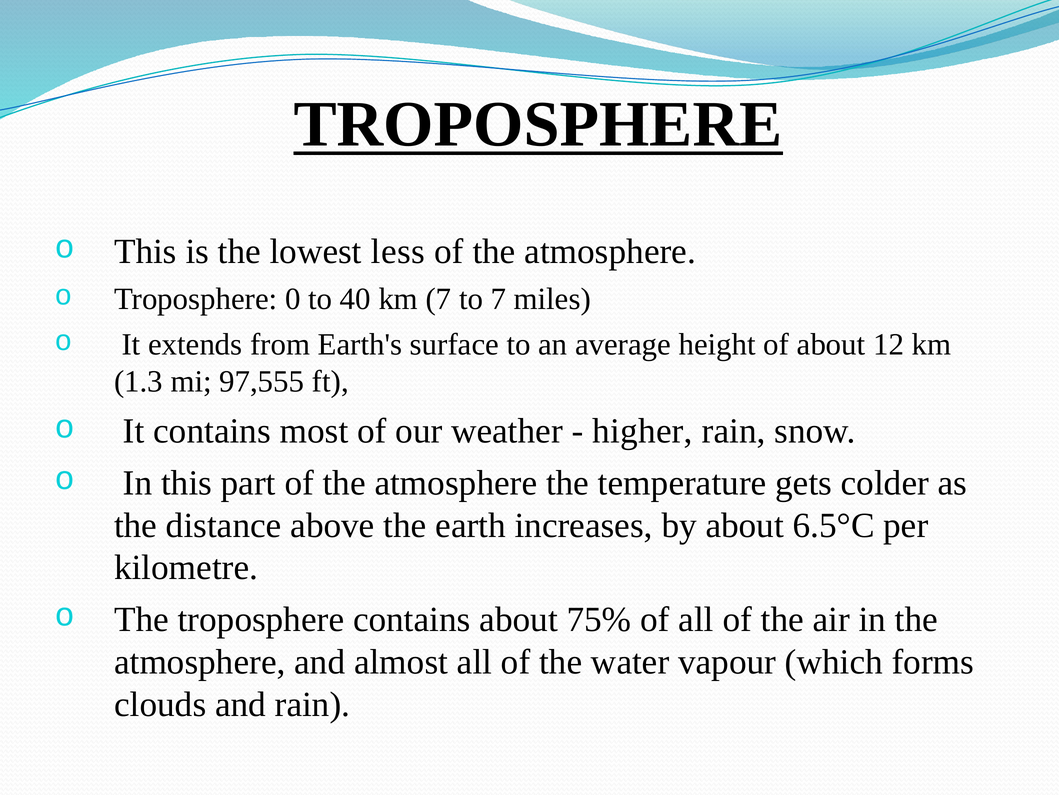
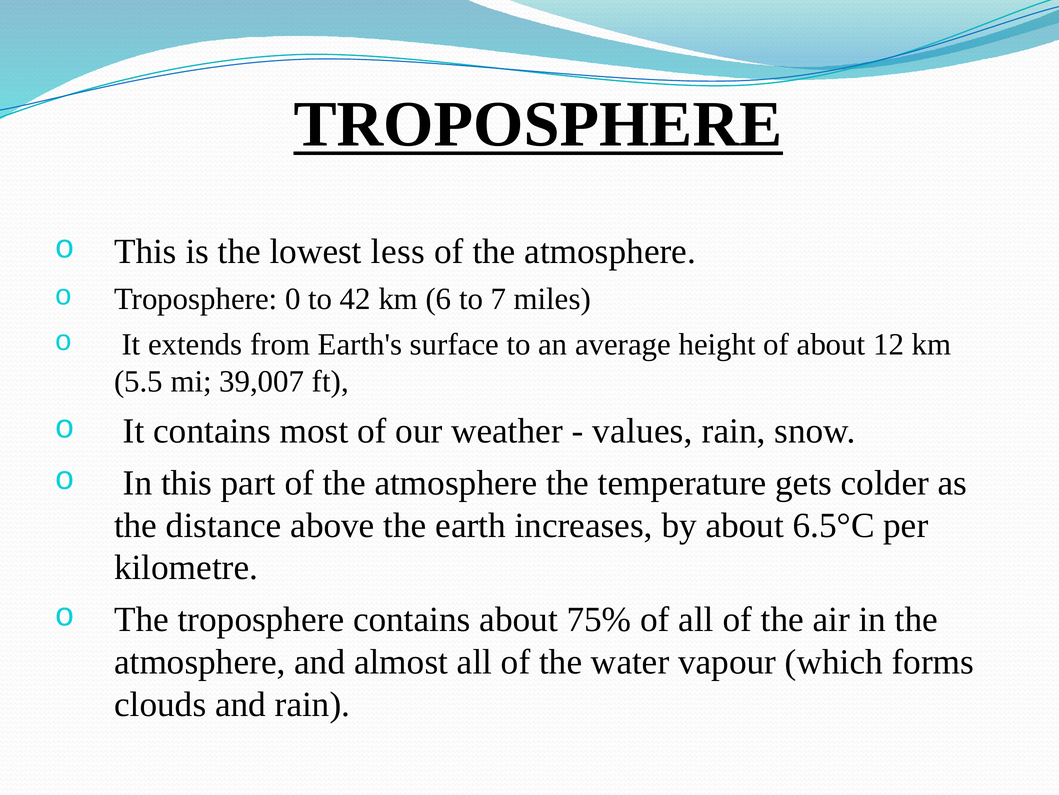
40: 40 -> 42
km 7: 7 -> 6
1.3: 1.3 -> 5.5
97,555: 97,555 -> 39,007
higher: higher -> values
